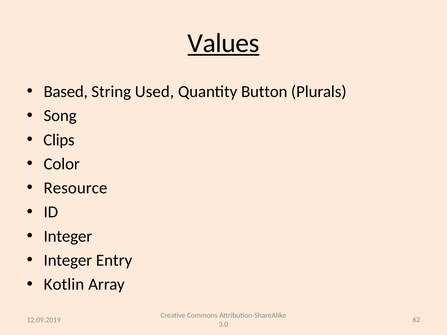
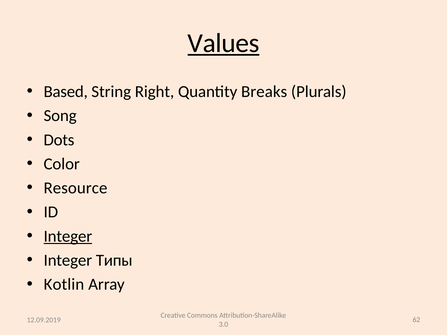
Used: Used -> Right
Button: Button -> Breaks
Clips: Clips -> Dots
Integer at (68, 236) underline: none -> present
Entry: Entry -> Типы
